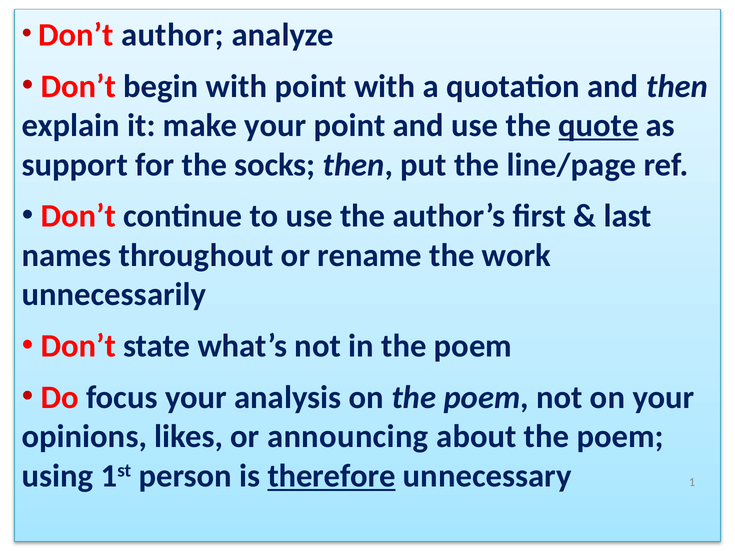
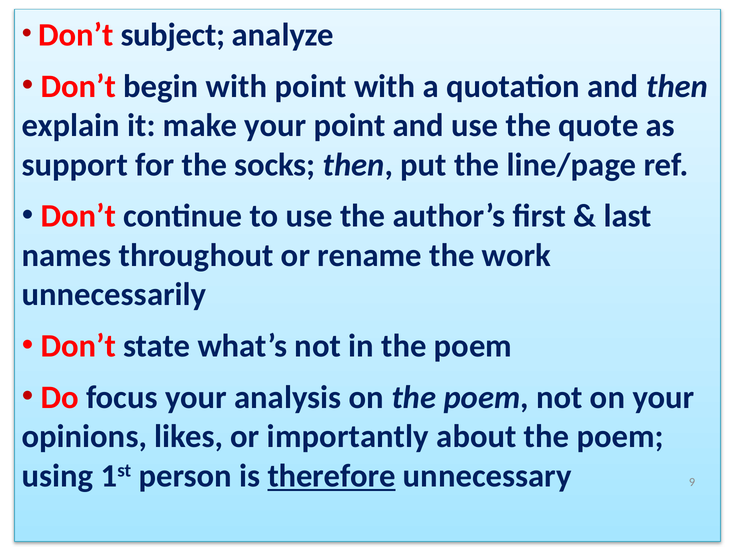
author: author -> subject
quote underline: present -> none
announcing: announcing -> importantly
1: 1 -> 9
